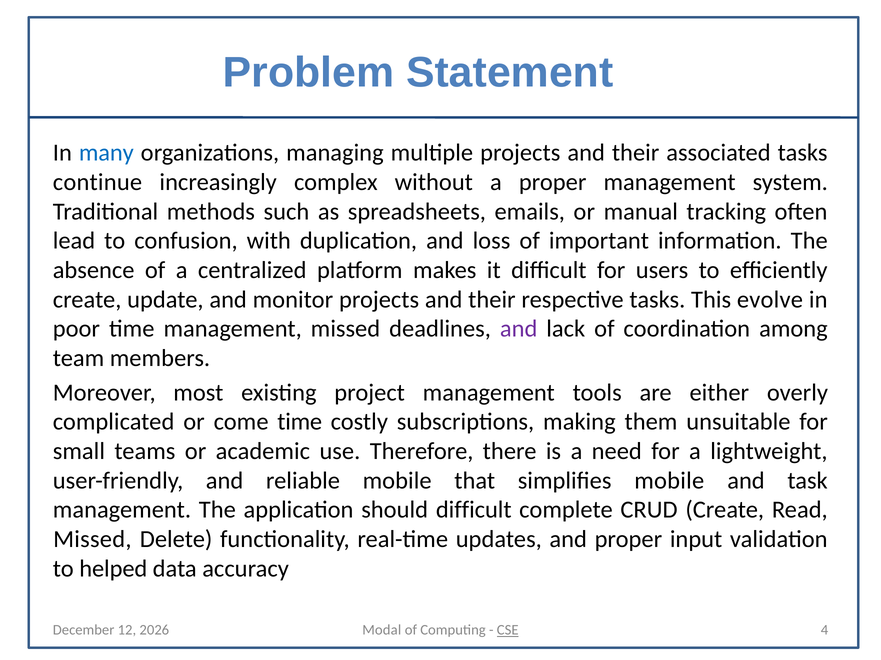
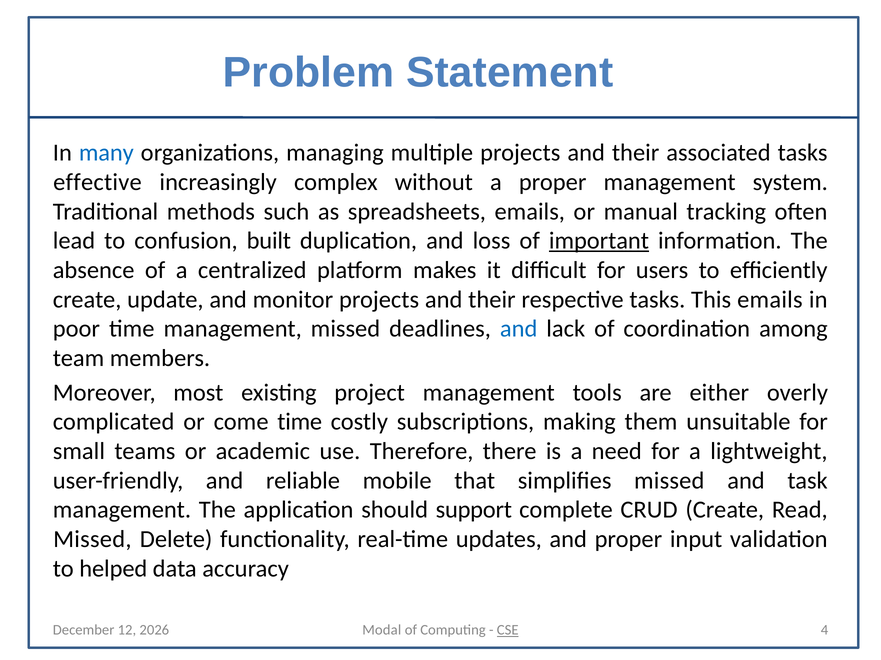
continue: continue -> effective
with: with -> built
important underline: none -> present
This evolve: evolve -> emails
and at (519, 329) colour: purple -> blue
simplifies mobile: mobile -> missed
should difficult: difficult -> support
